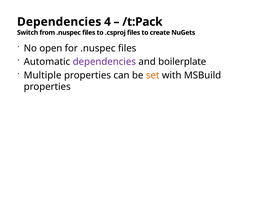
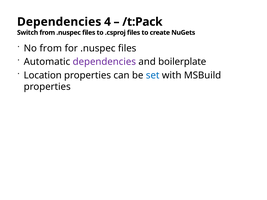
No open: open -> from
Multiple: Multiple -> Location
set colour: orange -> blue
